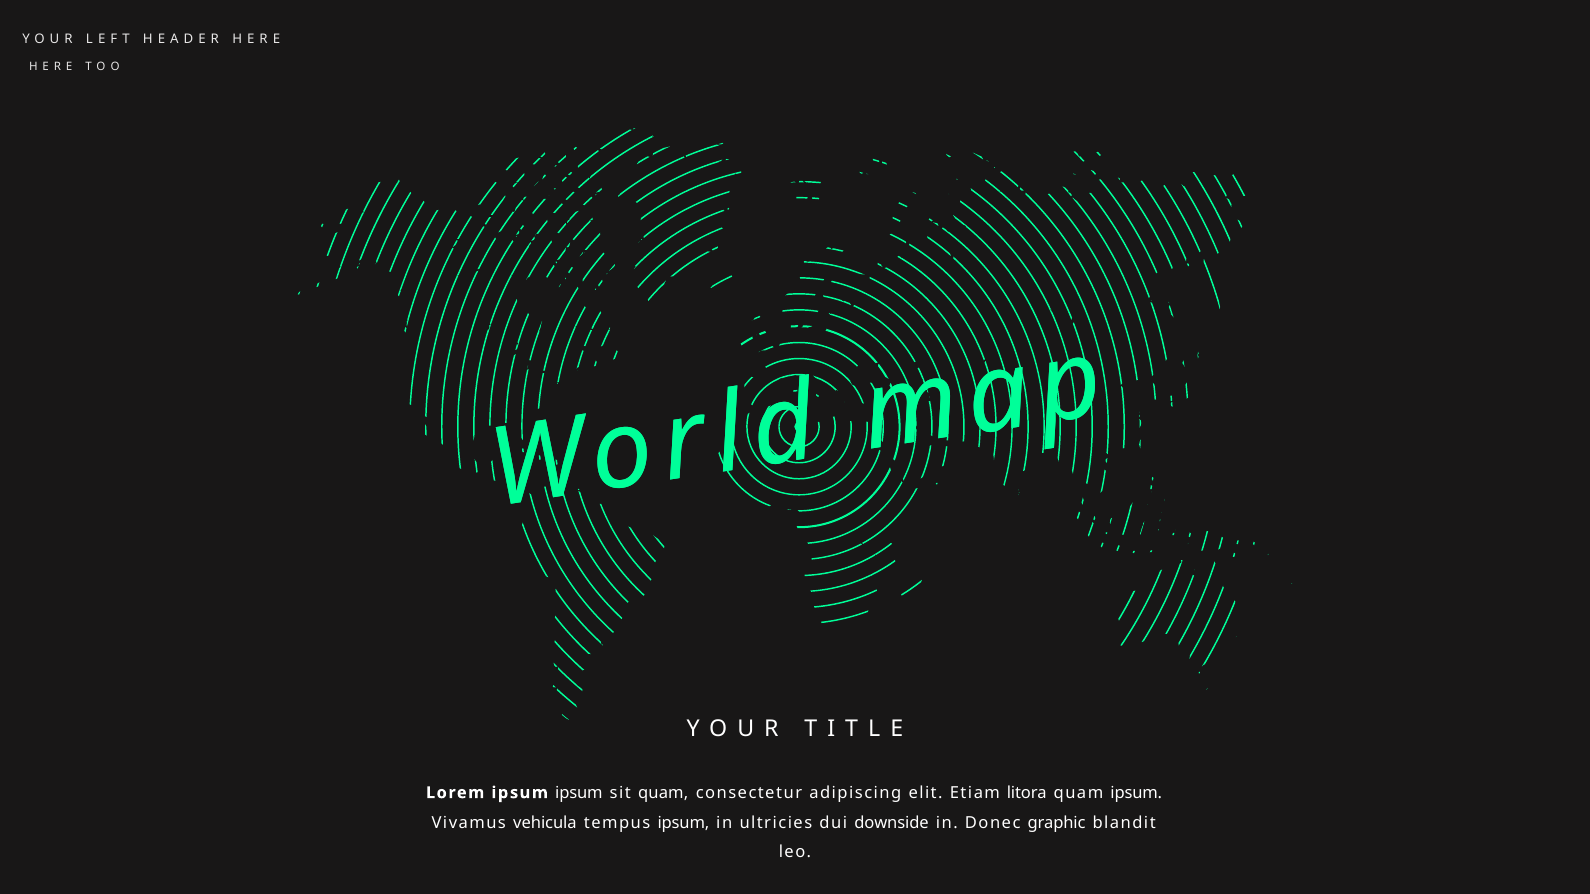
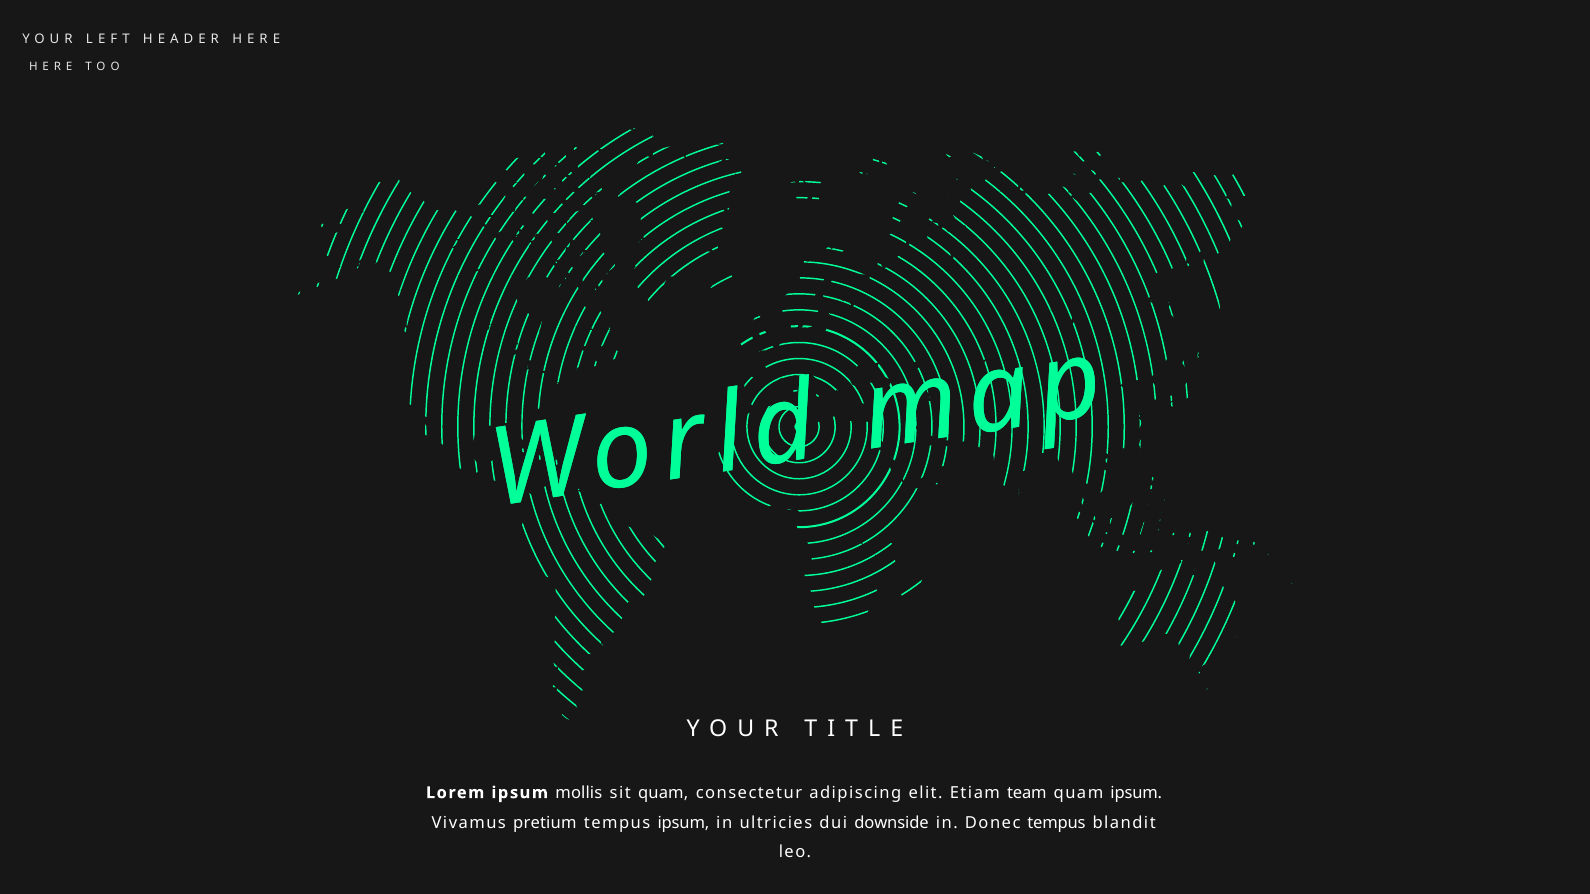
ipsum ipsum: ipsum -> mollis
litora: litora -> team
vehicula: vehicula -> pretium
Donec graphic: graphic -> tempus
